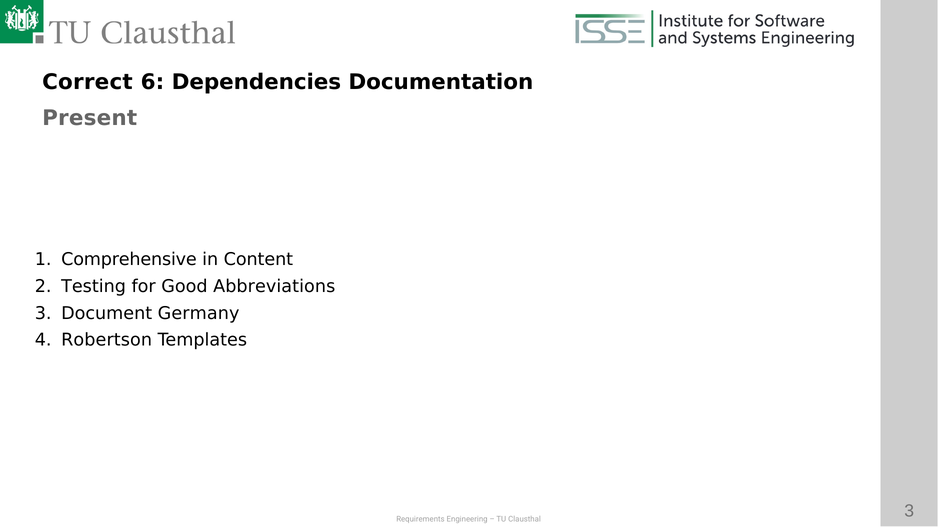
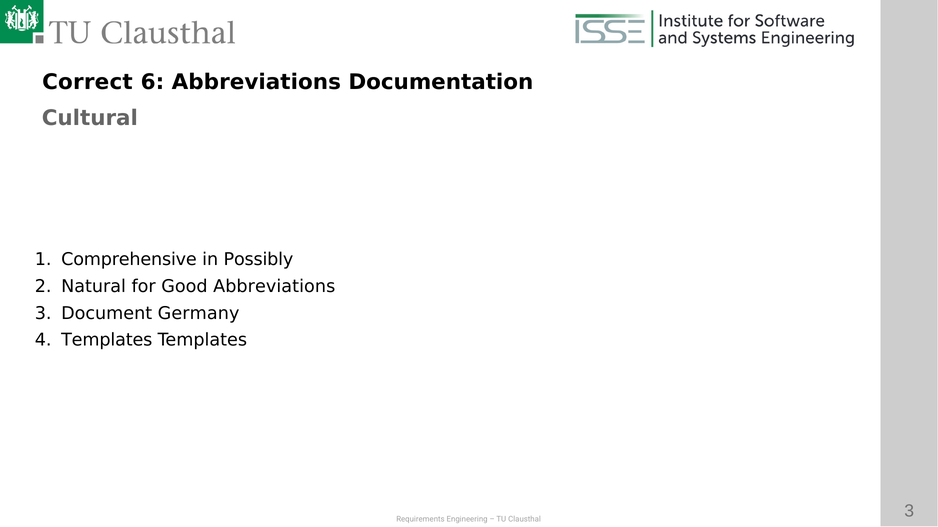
6 Dependencies: Dependencies -> Abbreviations
Present: Present -> Cultural
Content: Content -> Possibly
Testing: Testing -> Natural
Robertson at (107, 341): Robertson -> Templates
